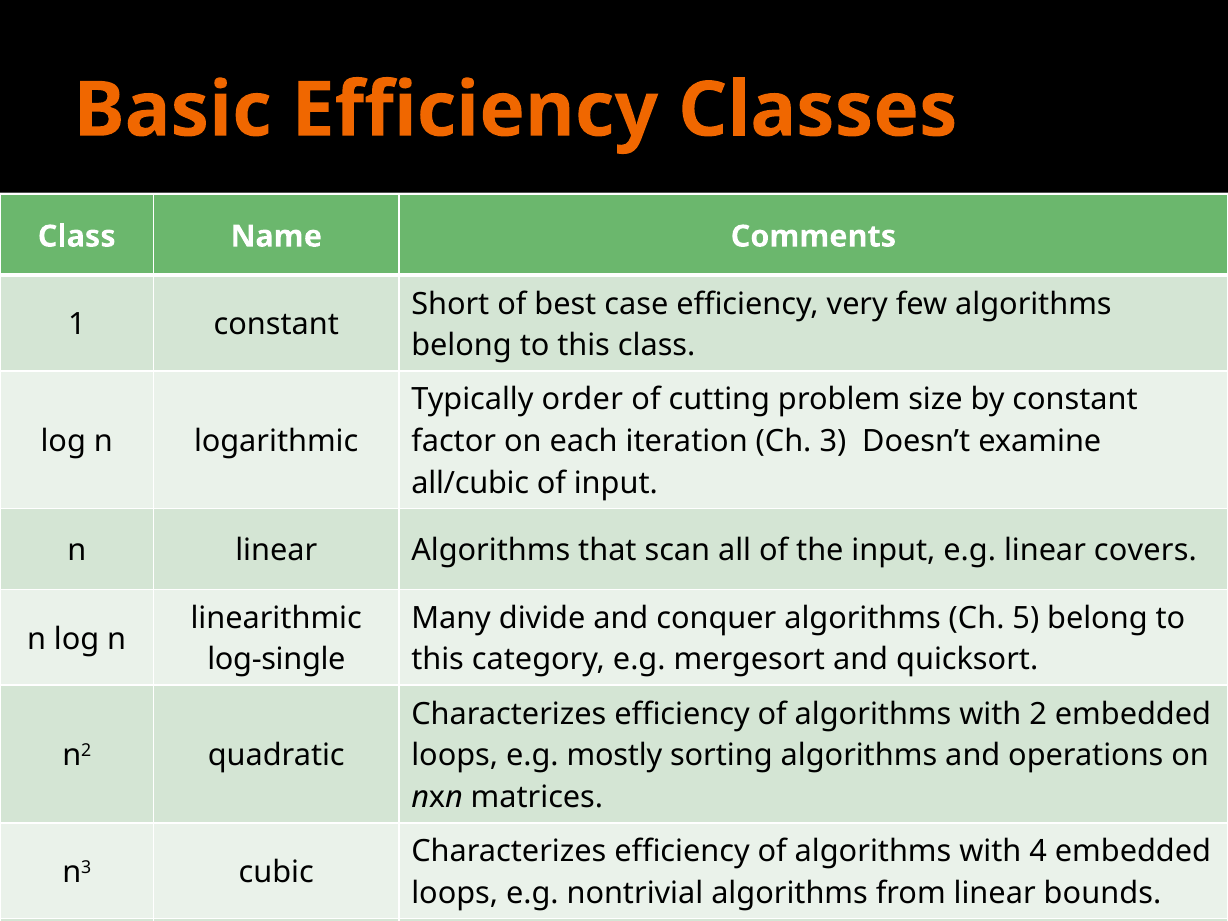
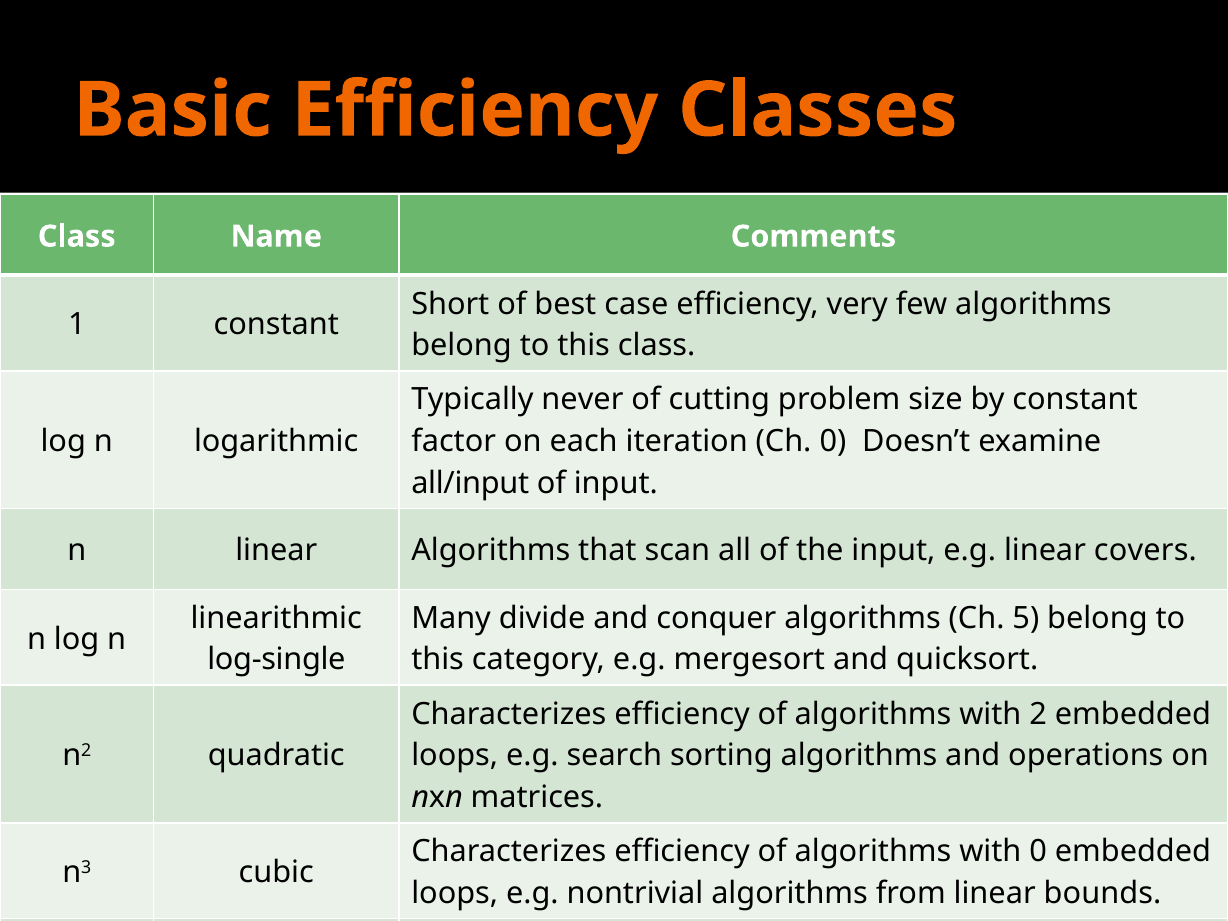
order: order -> never
Ch 3: 3 -> 0
all/cubic: all/cubic -> all/input
mostly: mostly -> search
with 4: 4 -> 0
